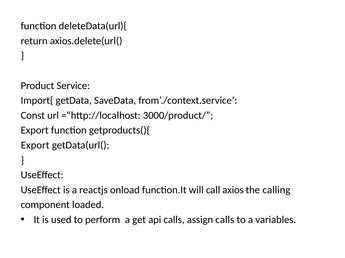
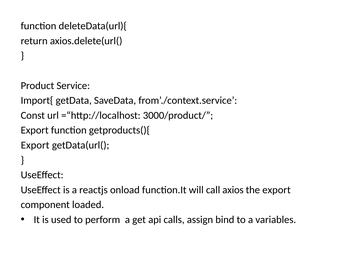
the calling: calling -> export
assign calls: calls -> bind
